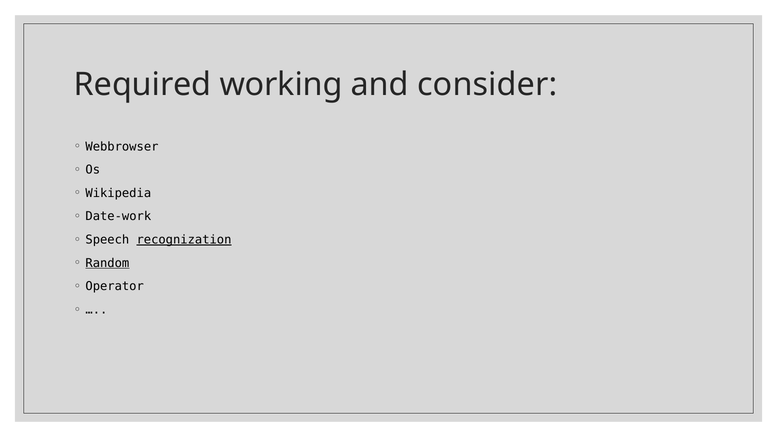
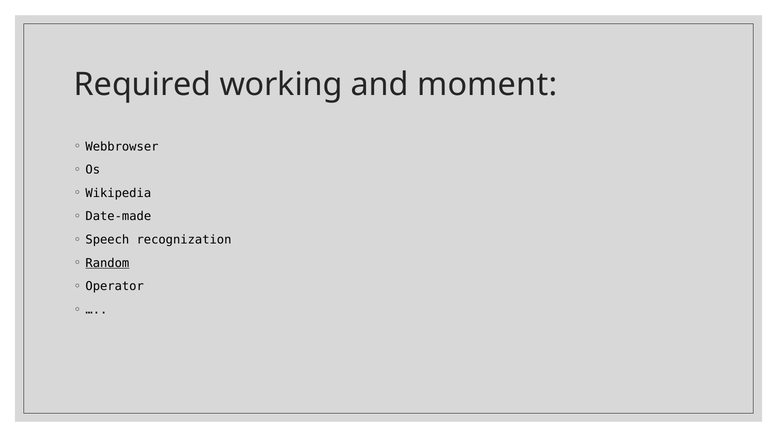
consider: consider -> moment
Date-work: Date-work -> Date-made
recognization underline: present -> none
